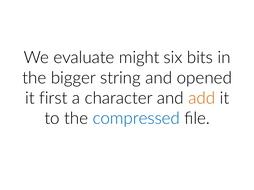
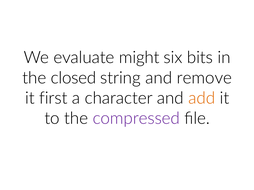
bigger: bigger -> closed
opened: opened -> remove
compressed colour: blue -> purple
